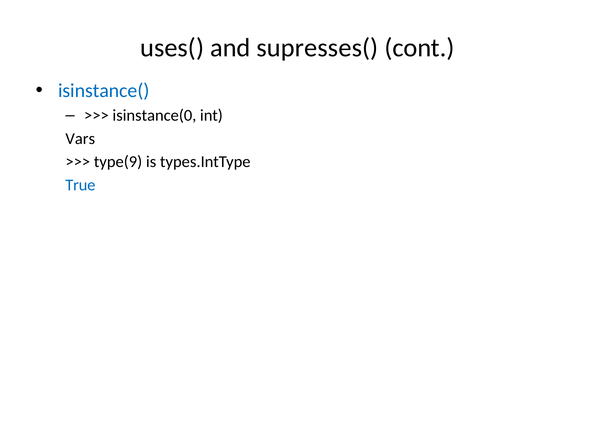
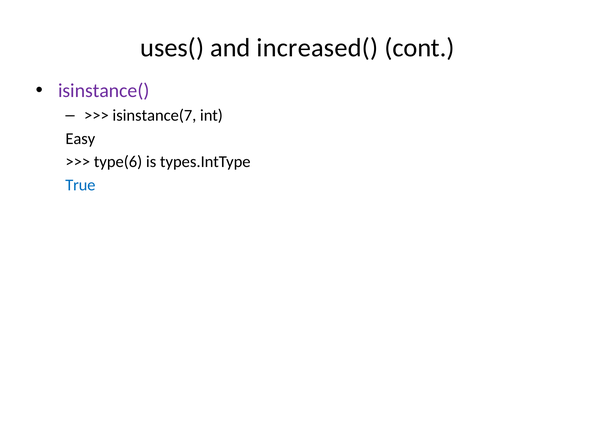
supresses(: supresses( -> increased(
isinstance( colour: blue -> purple
isinstance(0: isinstance(0 -> isinstance(7
Vars: Vars -> Easy
type(9: type(9 -> type(6
